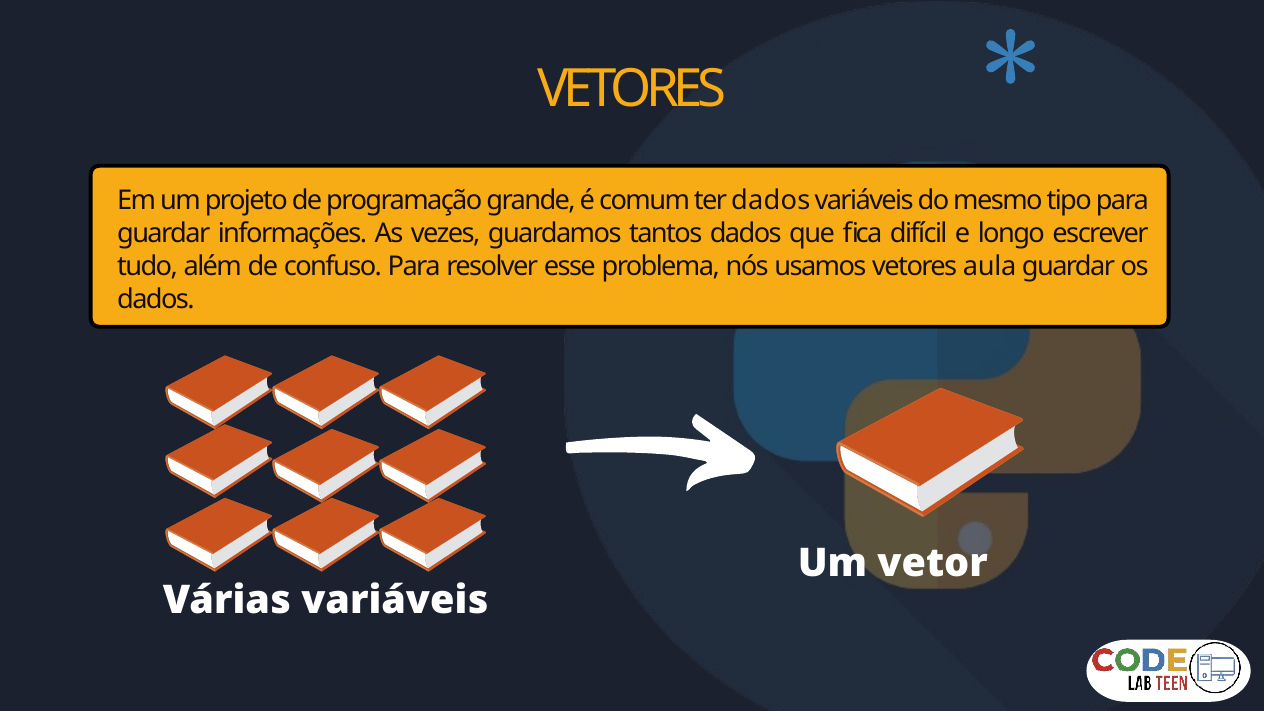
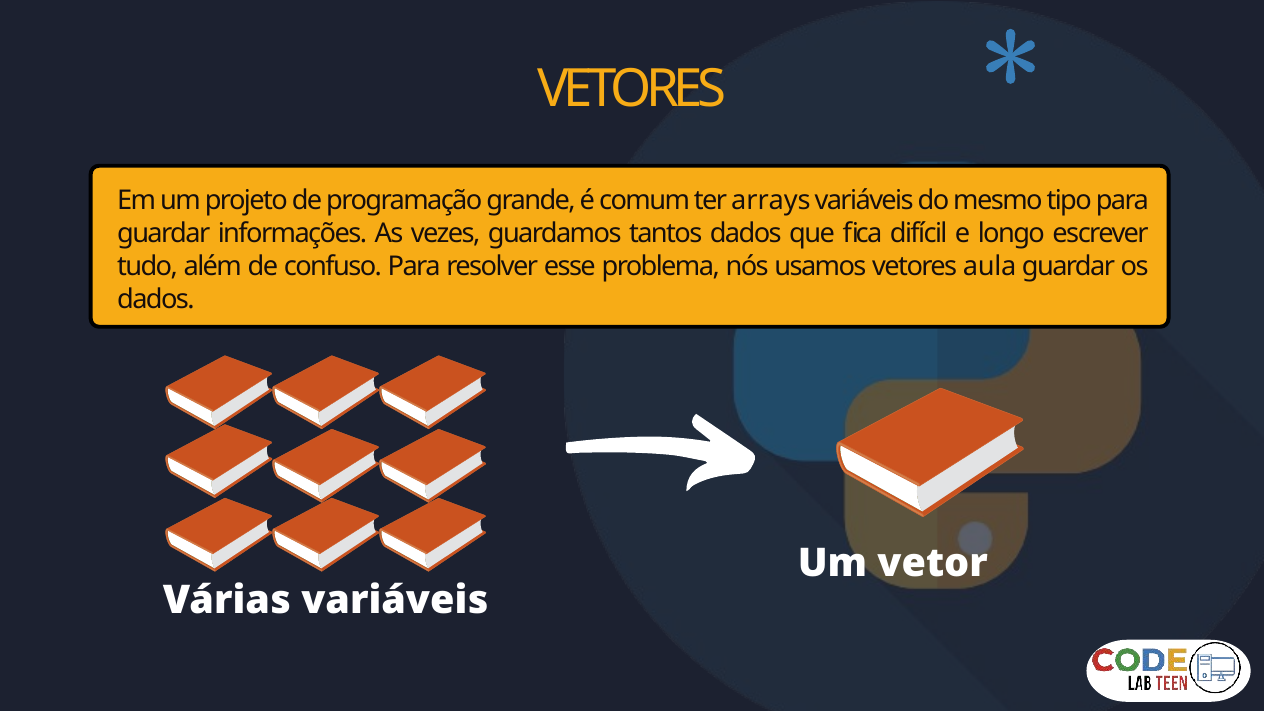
ter dados: dados -> arrays
